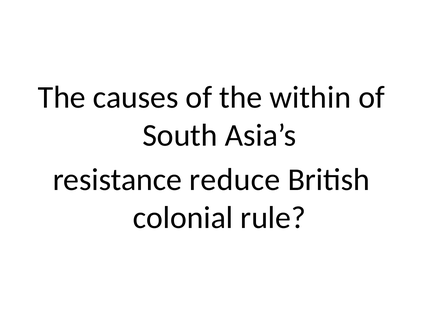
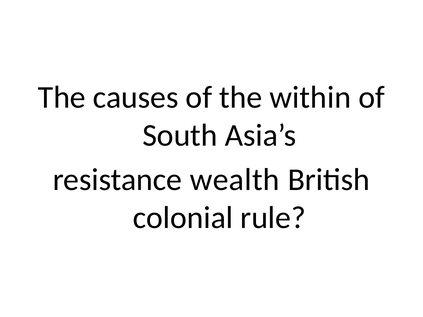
reduce: reduce -> wealth
